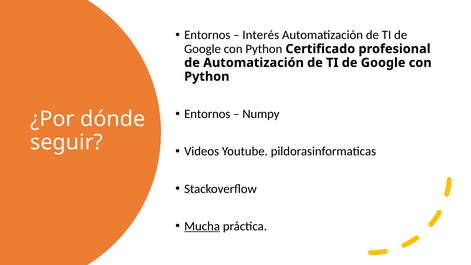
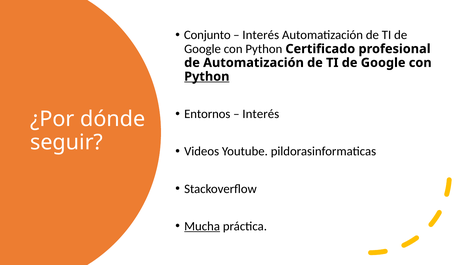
Entornos at (207, 35): Entornos -> Conjunto
Python at (207, 77) underline: none -> present
Numpy at (261, 114): Numpy -> Interés
